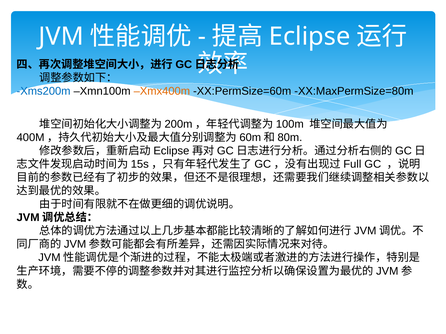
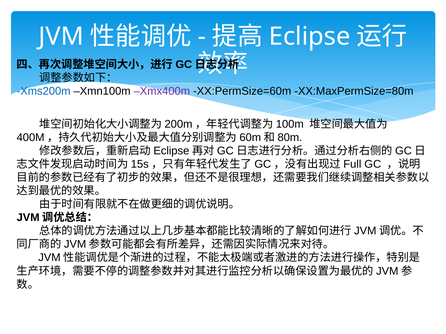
Xmx400m colour: orange -> purple
